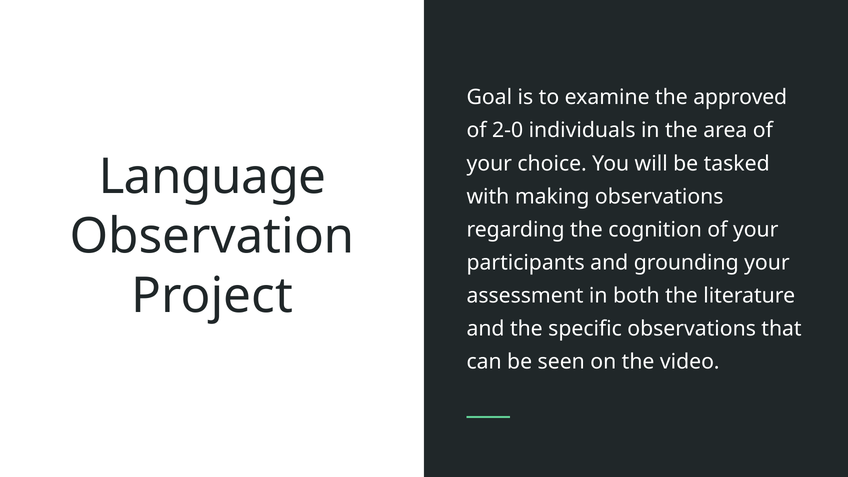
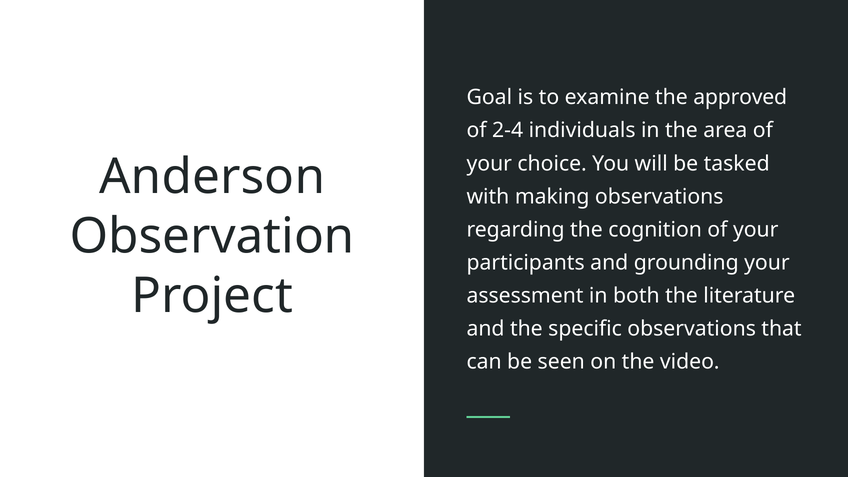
2-0: 2-0 -> 2-4
Language: Language -> Anderson
